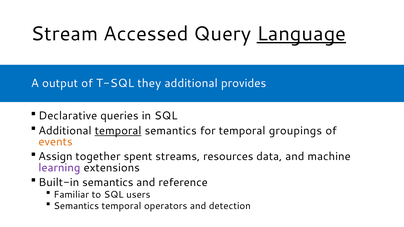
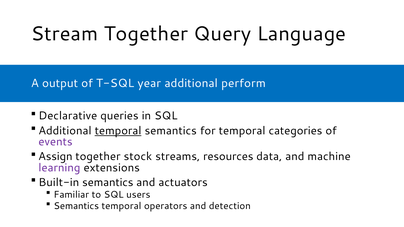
Stream Accessed: Accessed -> Together
Language underline: present -> none
they: they -> year
provides: provides -> perform
groupings: groupings -> categories
events colour: orange -> purple
spent: spent -> stock
reference: reference -> actuators
